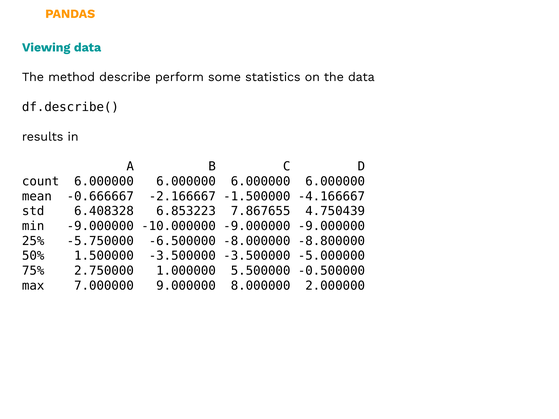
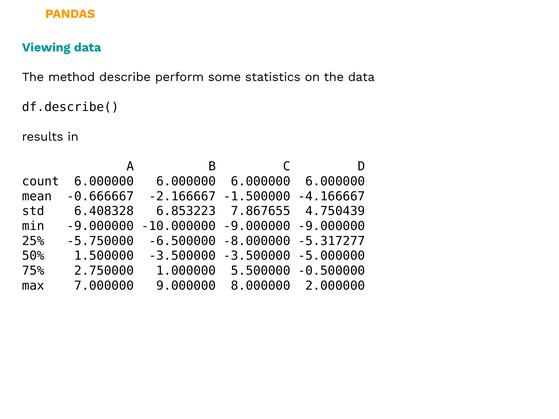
-8.800000: -8.800000 -> -5.317277
